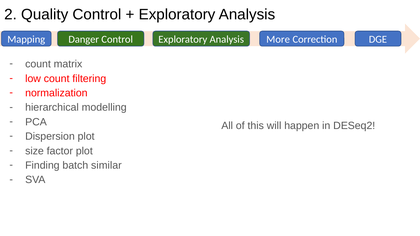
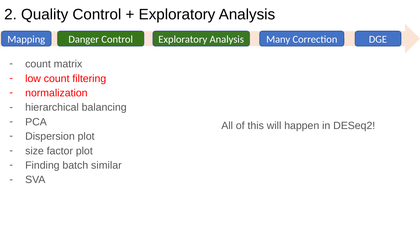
More: More -> Many
modelling: modelling -> balancing
